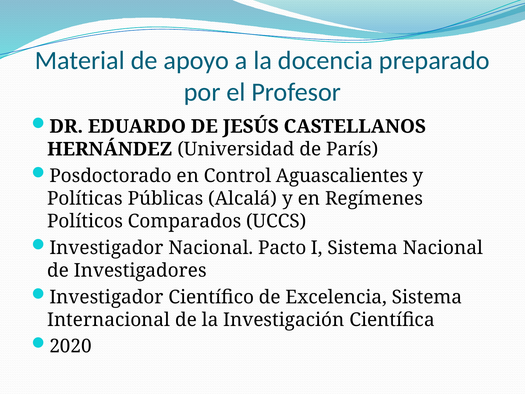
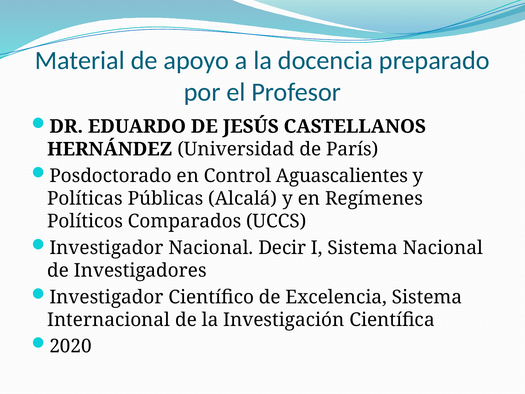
Pacto: Pacto -> Decir
